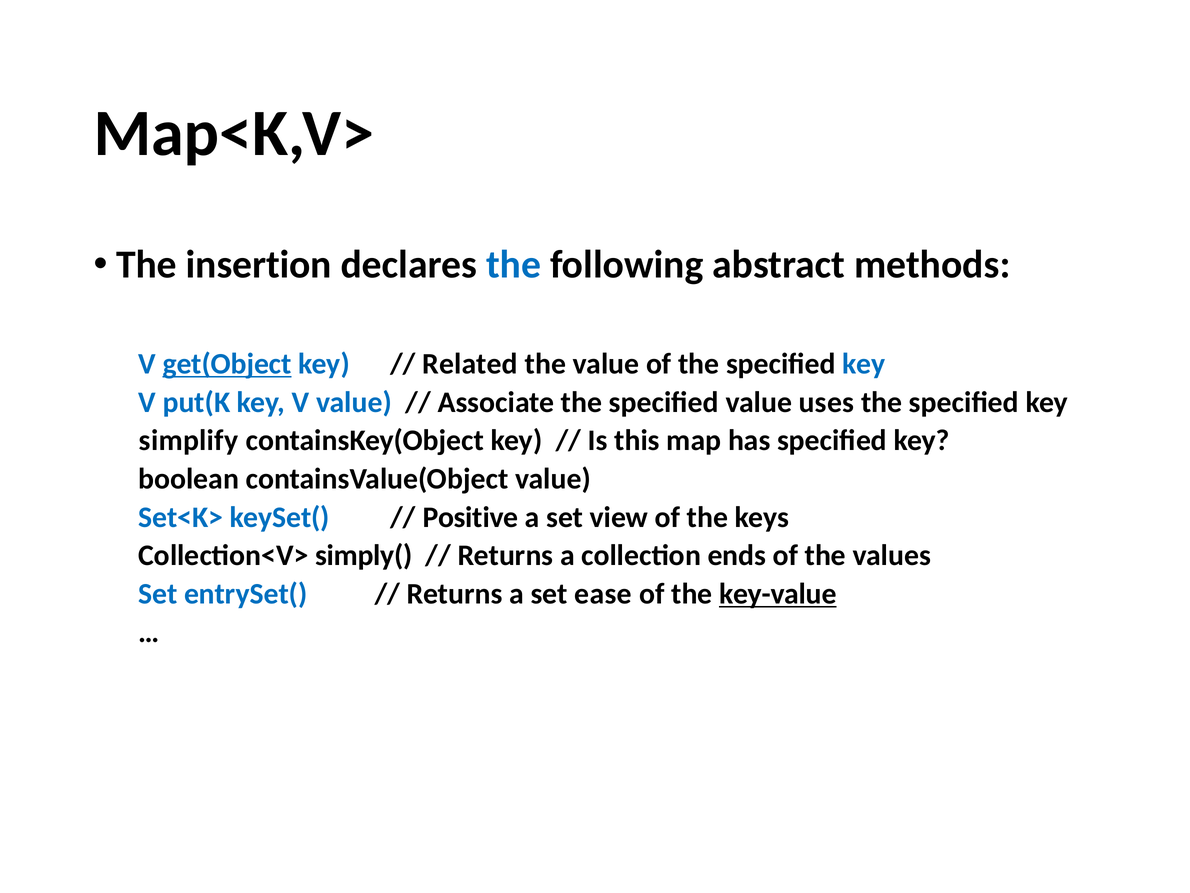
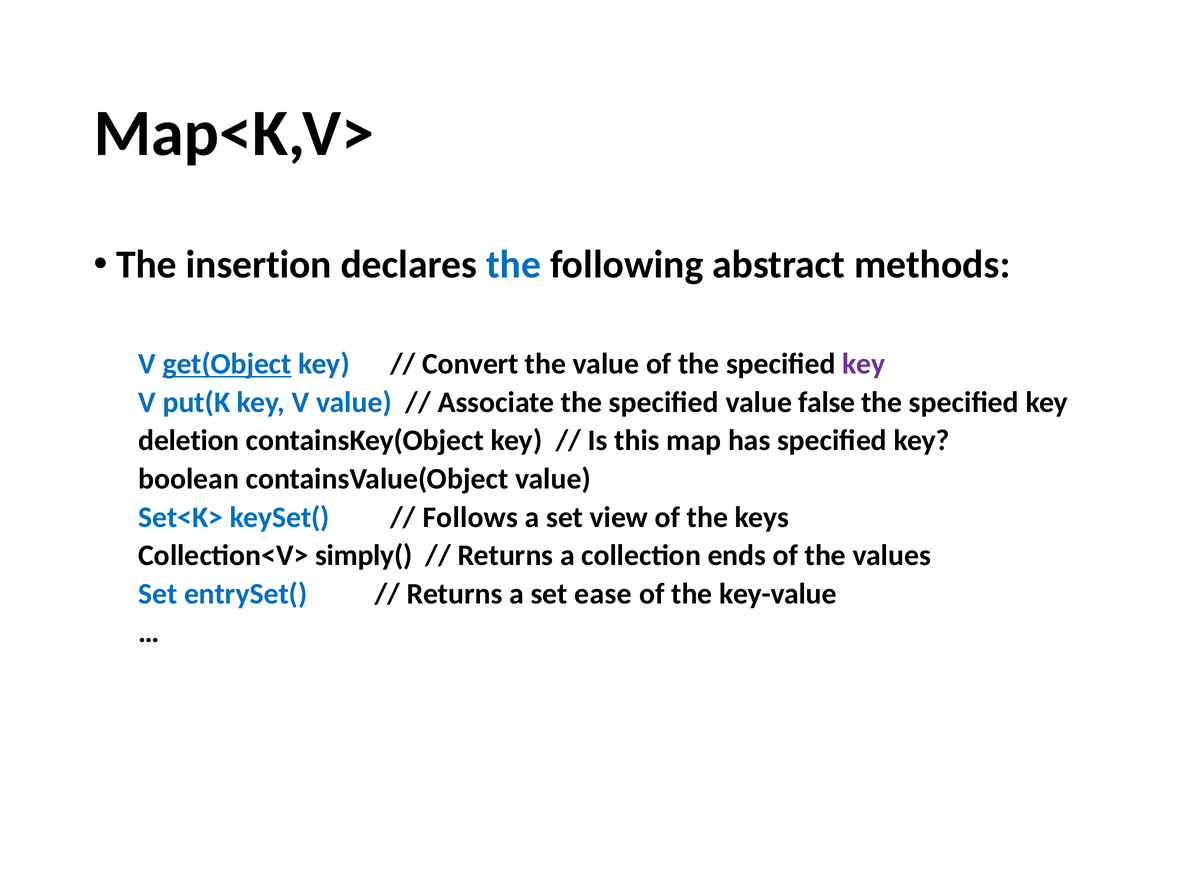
Related: Related -> Convert
key at (864, 364) colour: blue -> purple
uses: uses -> false
simplify: simplify -> deletion
Positive: Positive -> Follows
key-value underline: present -> none
